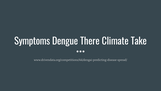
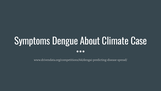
There: There -> About
Take: Take -> Case
